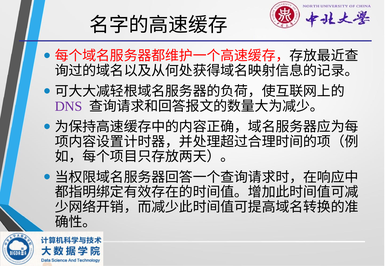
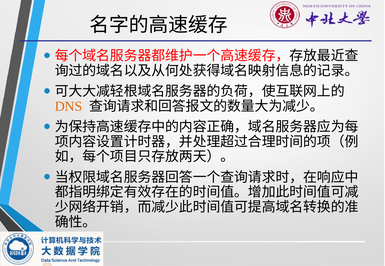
DNS colour: purple -> orange
